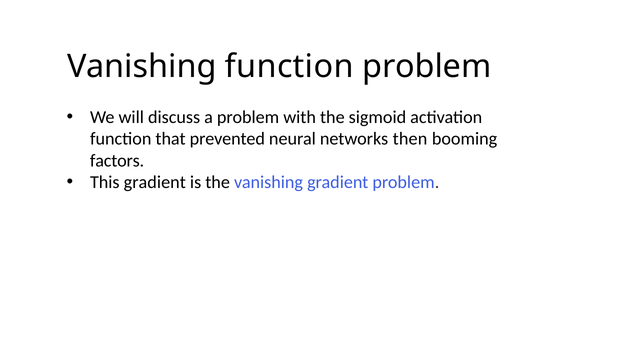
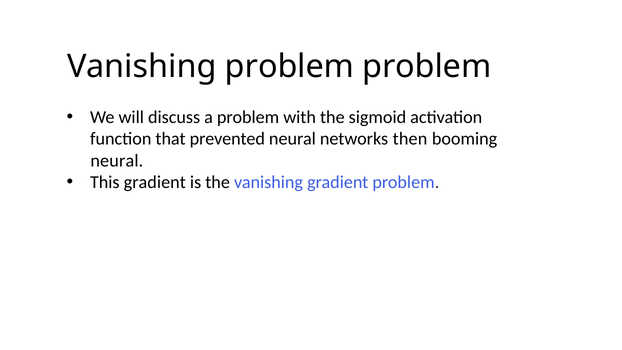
Vanishing function: function -> problem
factors at (117, 161): factors -> neural
